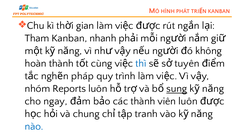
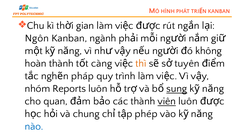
Tham: Tham -> Ngôn
nhanh: nhanh -> ngành
cùng: cùng -> càng
thì colour: blue -> orange
ngay: ngay -> quan
viên underline: none -> present
tranh: tranh -> phép
